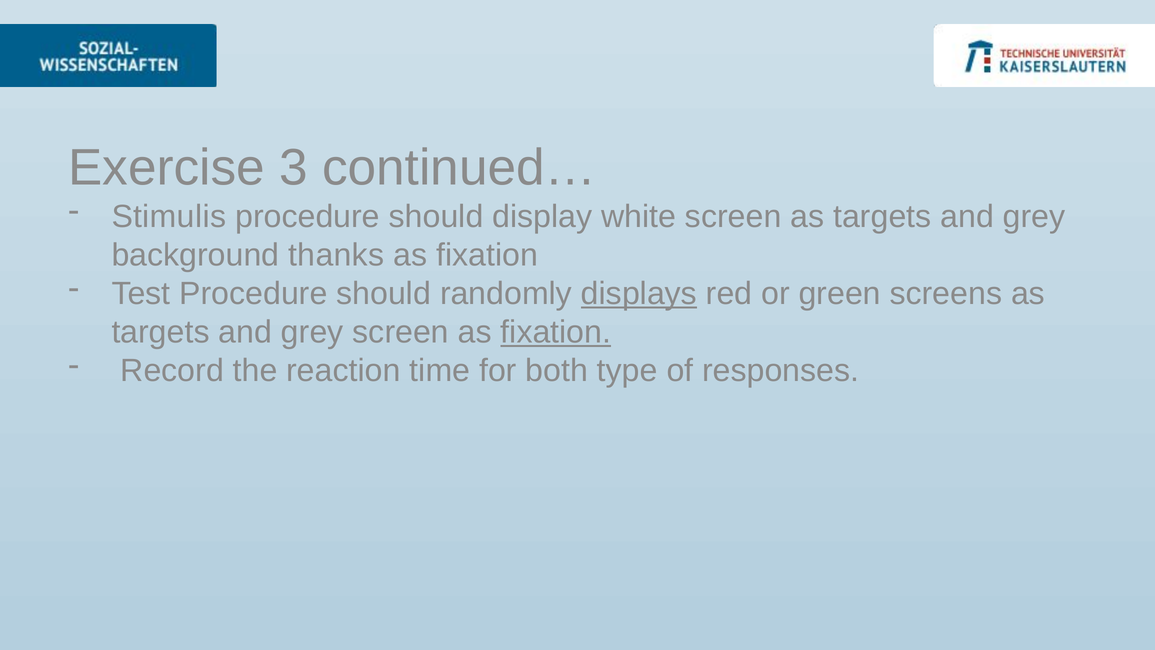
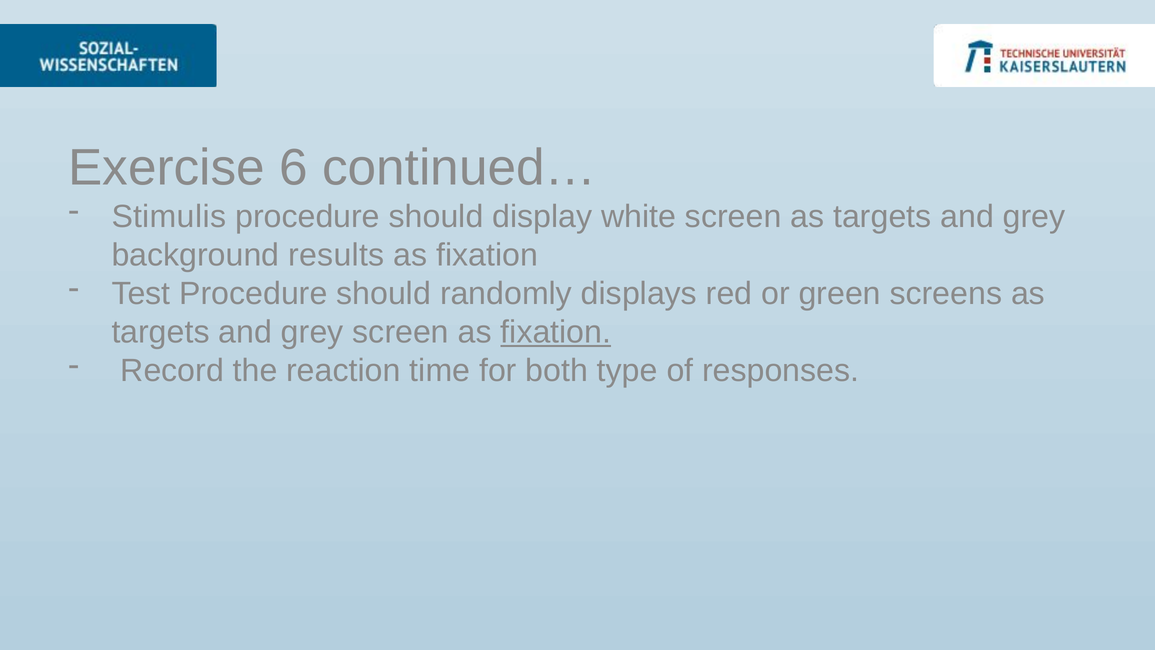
3: 3 -> 6
thanks: thanks -> results
displays underline: present -> none
